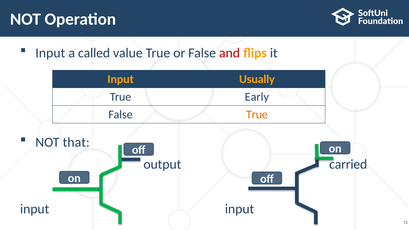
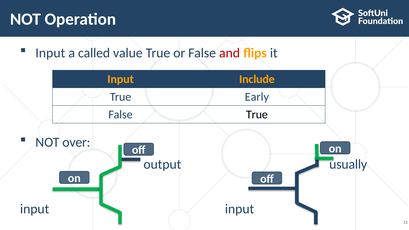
Usually: Usually -> Include
True at (257, 115) colour: orange -> black
that: that -> over
carried: carried -> usually
